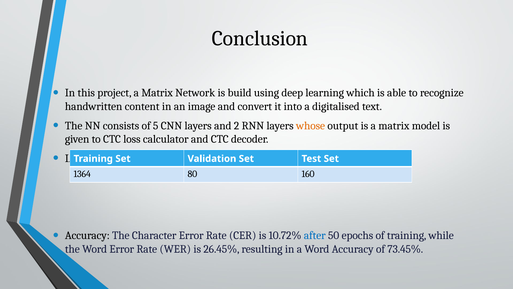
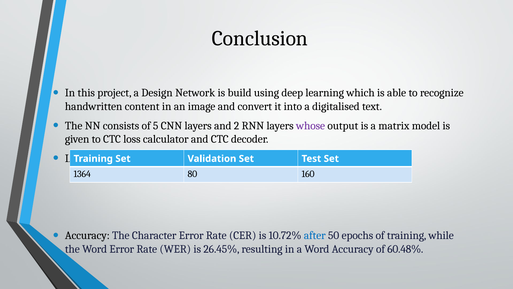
project a Matrix: Matrix -> Design
whose colour: orange -> purple
73.45%: 73.45% -> 60.48%
